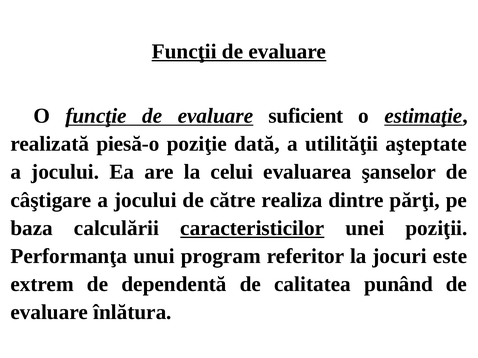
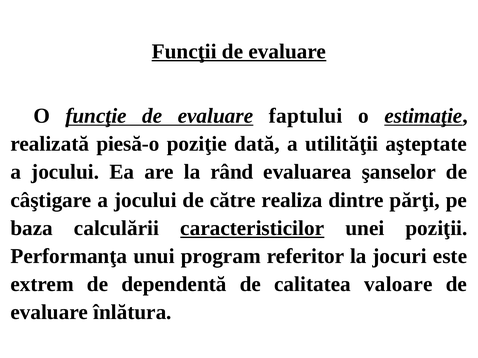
suficient: suficient -> faptului
celui: celui -> rând
punând: punând -> valoare
